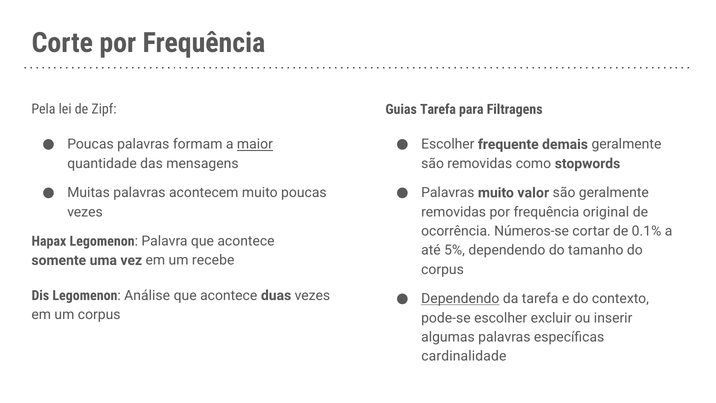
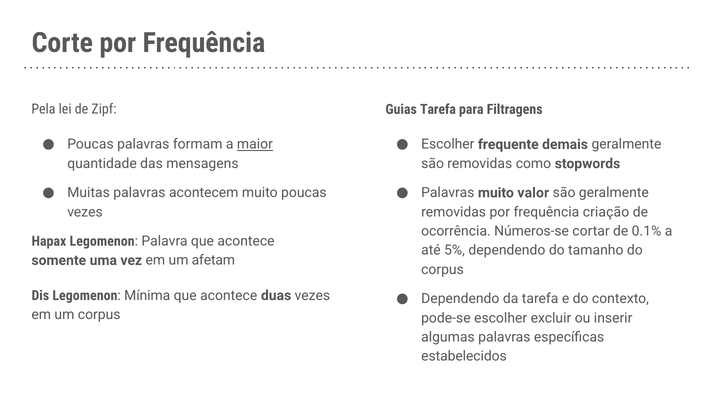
original: original -> criação
recebe: recebe -> afetam
Análise: Análise -> Mínima
Dependendo at (460, 299) underline: present -> none
cardinalidade: cardinalidade -> estabelecidos
